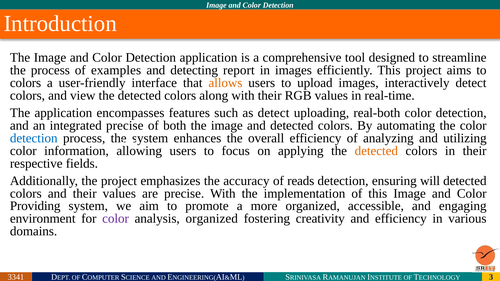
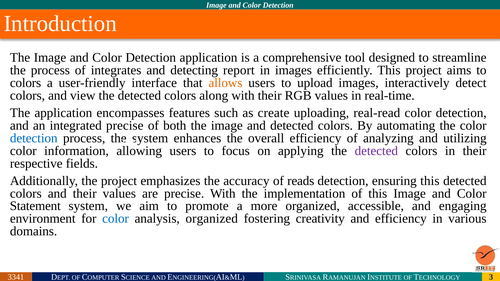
examples: examples -> integrates
as detect: detect -> create
real-both: real-both -> real-read
detected at (376, 151) colour: orange -> purple
ensuring will: will -> this
Providing: Providing -> Statement
color at (116, 219) colour: purple -> blue
